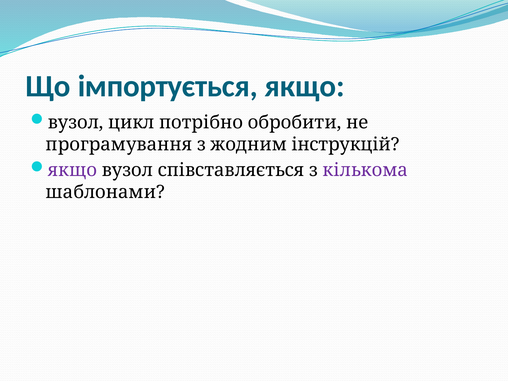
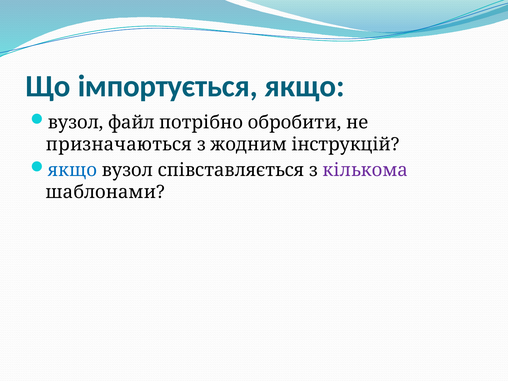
цикл: цикл -> файл
програмування: програмування -> призначаються
якщо at (72, 170) colour: purple -> blue
